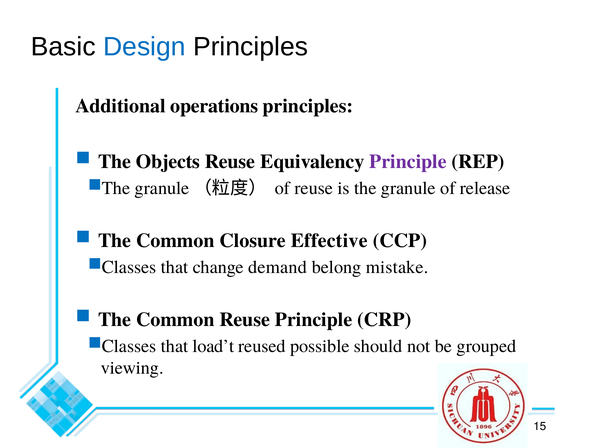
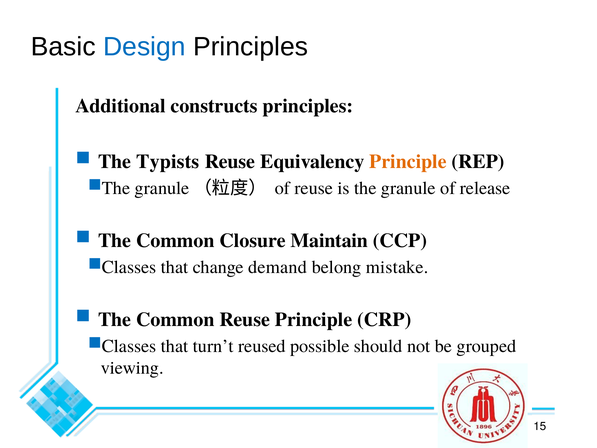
operations: operations -> constructs
Objects: Objects -> Typists
Principle at (408, 162) colour: purple -> orange
Effective: Effective -> Maintain
load’t: load’t -> turn’t
